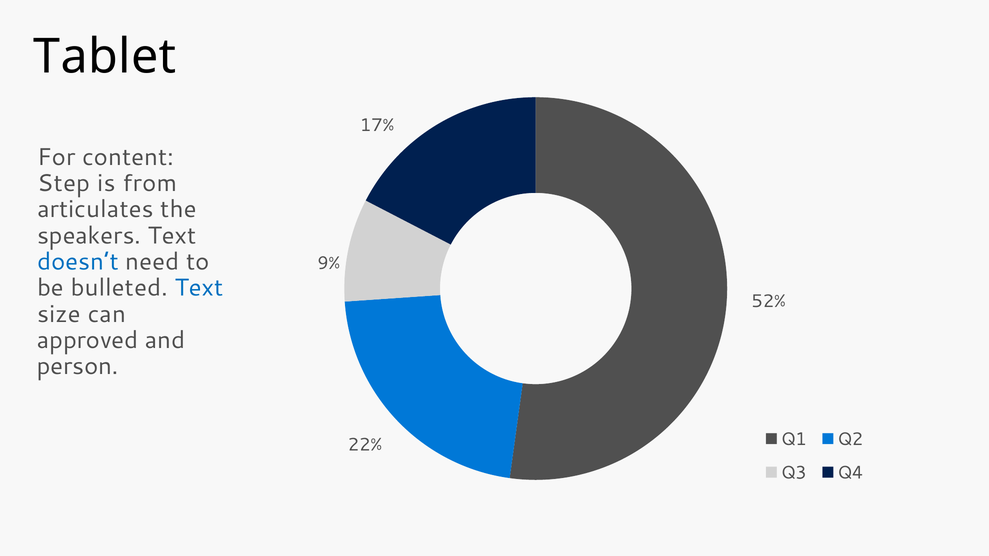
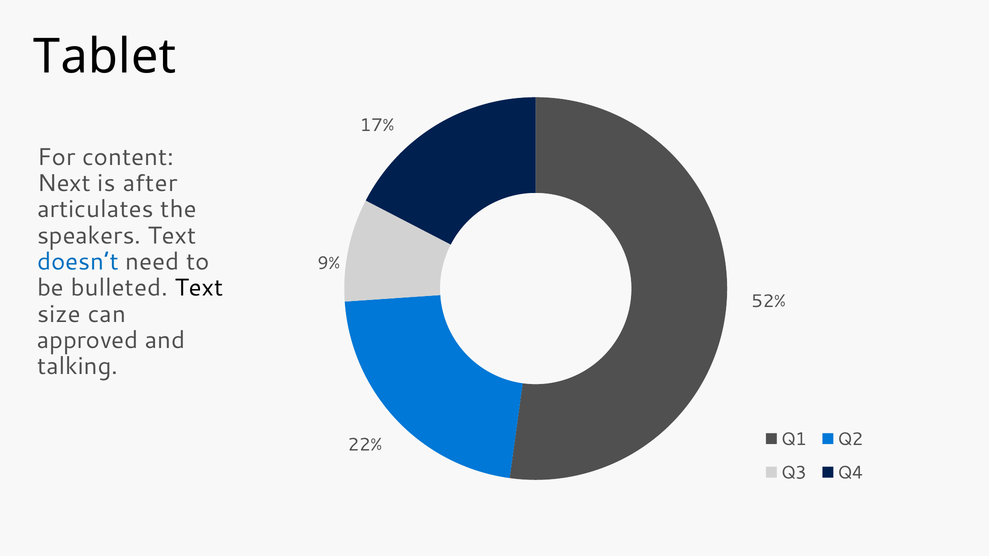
Step: Step -> Next
from: from -> after
Text at (199, 288) colour: blue -> black
person: person -> talking
